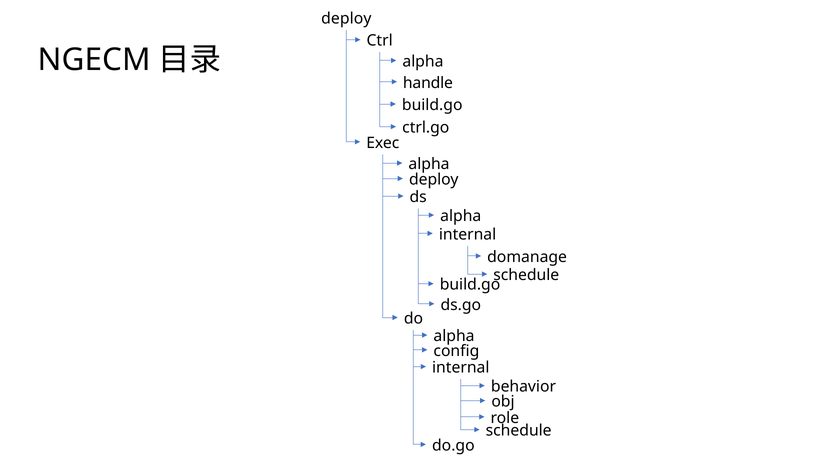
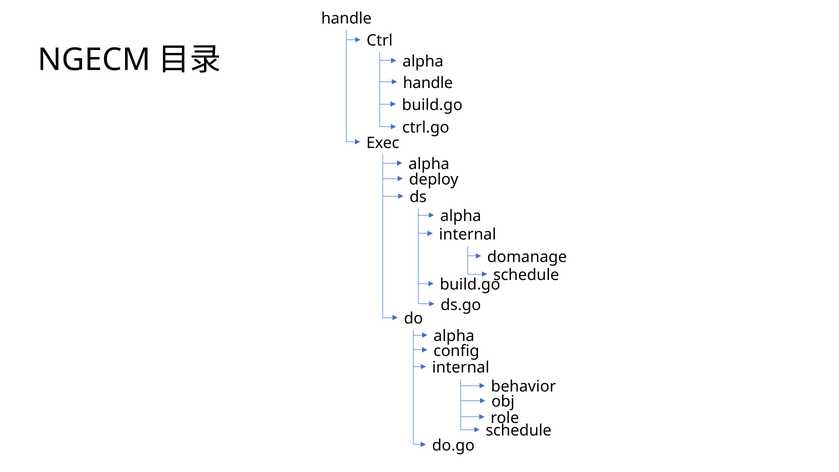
deploy at (346, 19): deploy -> handle
